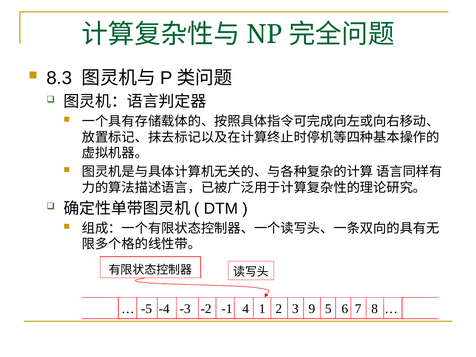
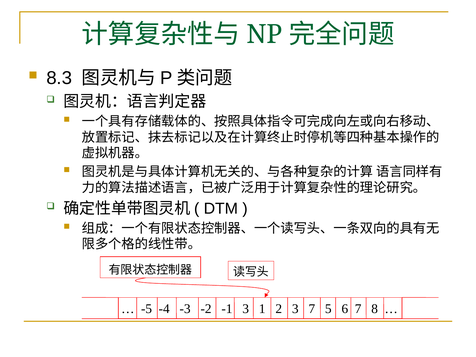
-1 4: 4 -> 3
3 9: 9 -> 7
